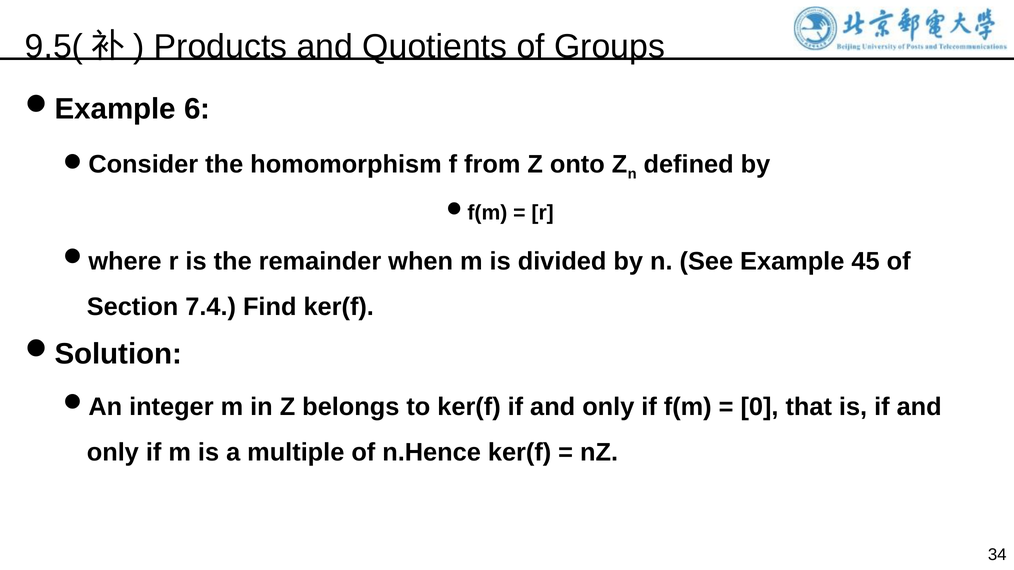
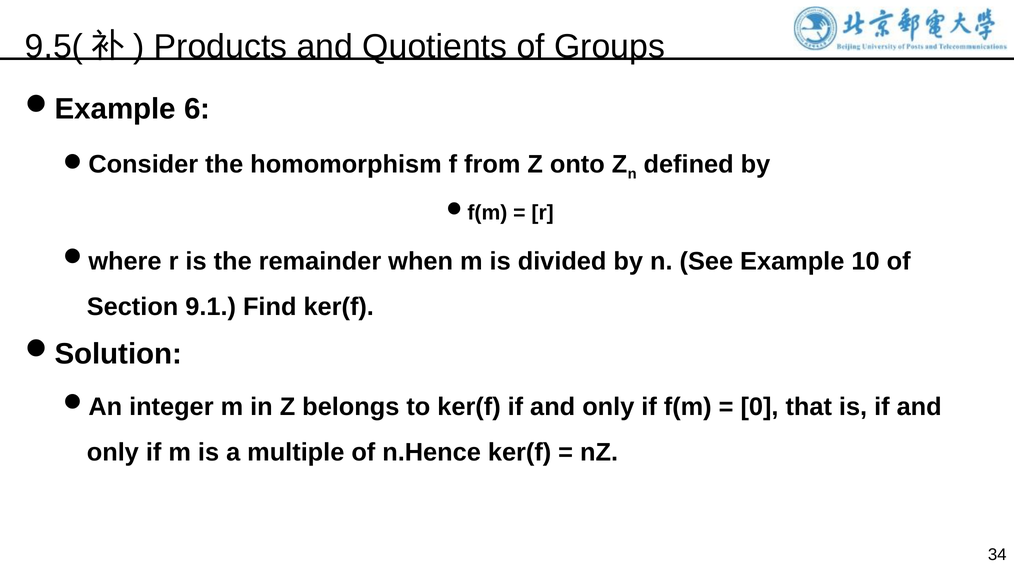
45: 45 -> 10
7.4: 7.4 -> 9.1
